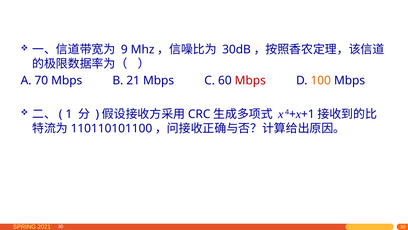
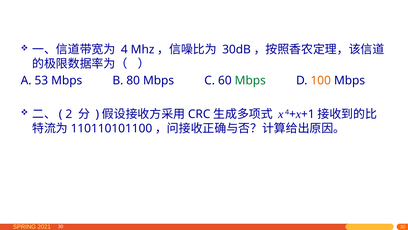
9: 9 -> 4
70: 70 -> 53
21: 21 -> 80
Mbps at (250, 81) colour: red -> green
1: 1 -> 2
